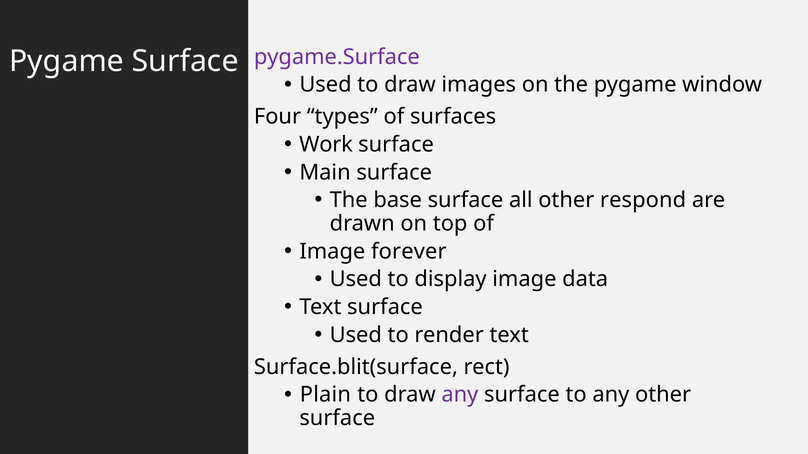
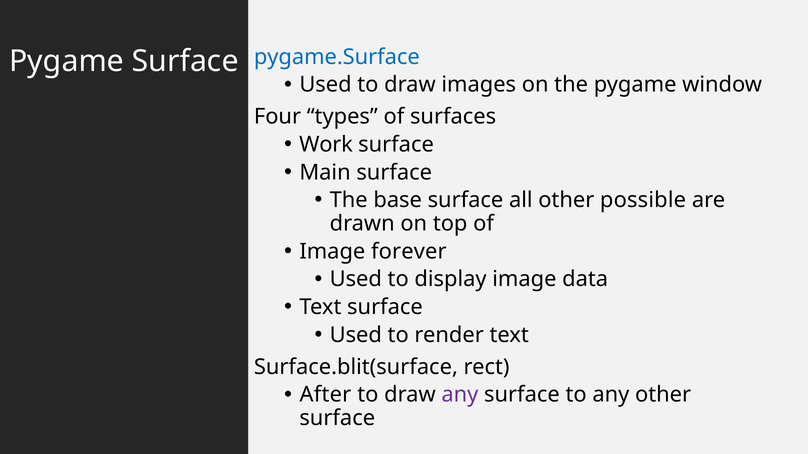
pygame.Surface colour: purple -> blue
respond: respond -> possible
Plain: Plain -> After
